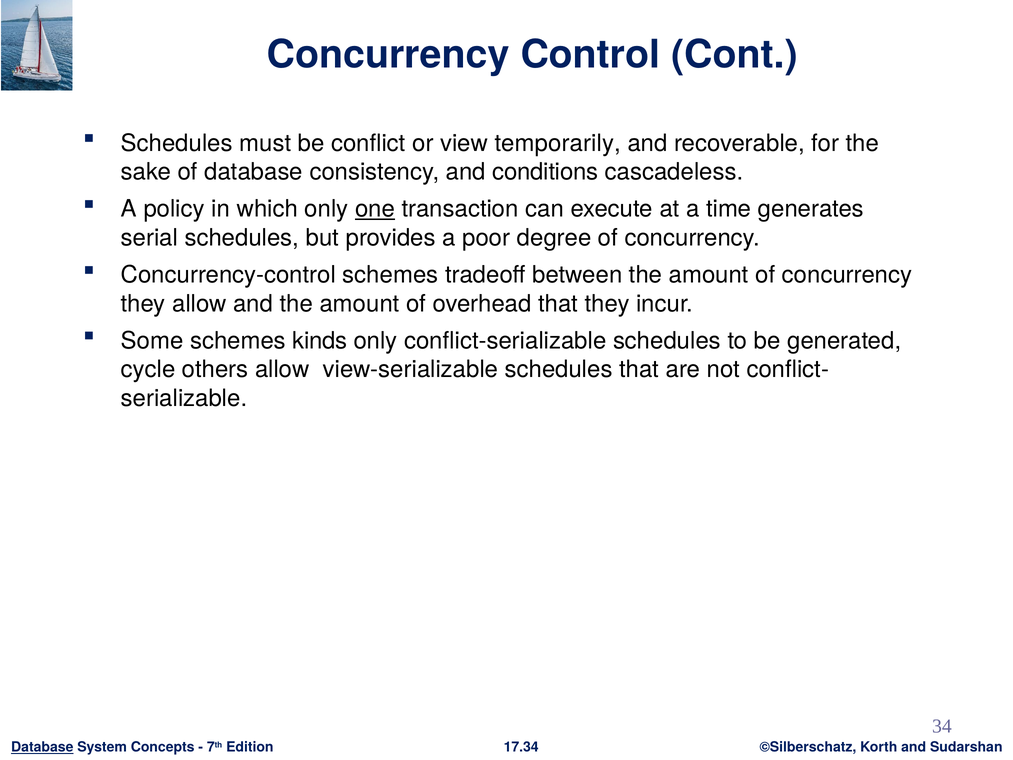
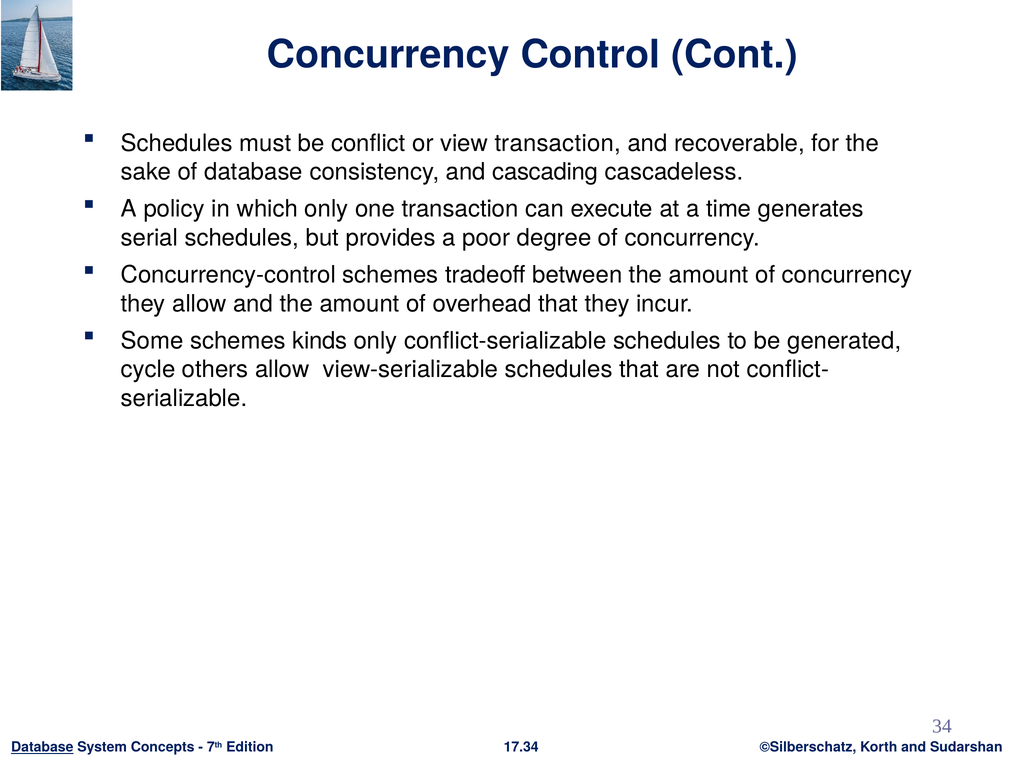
view temporarily: temporarily -> transaction
conditions: conditions -> cascading
one underline: present -> none
